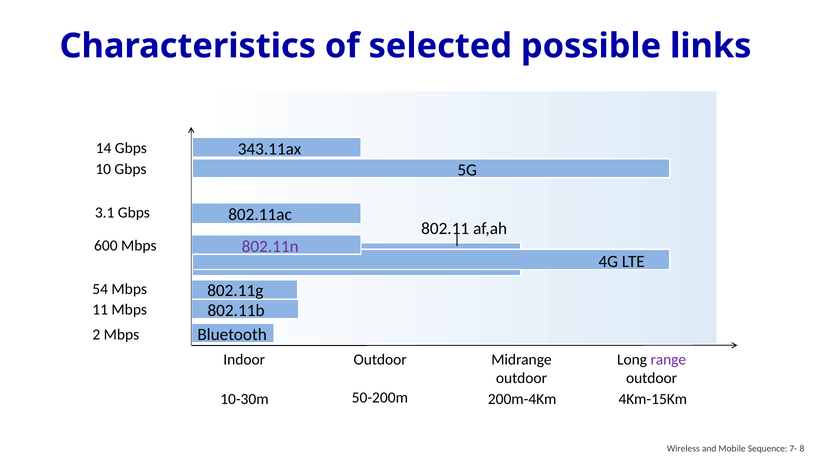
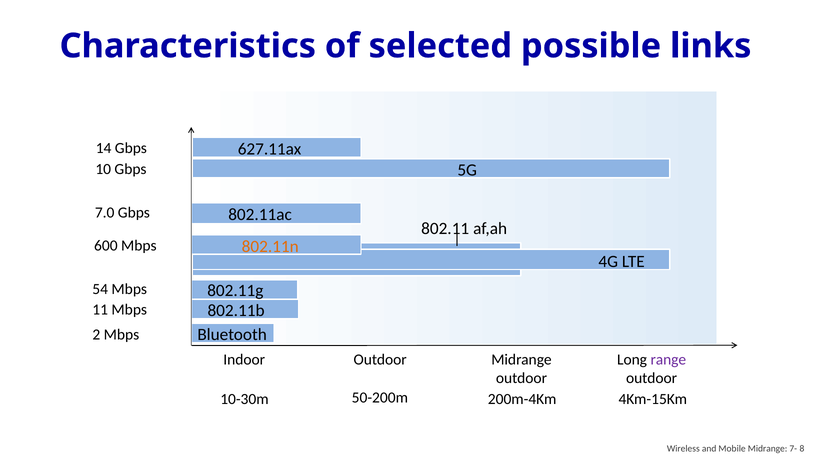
343.11ax: 343.11ax -> 627.11ax
3.1: 3.1 -> 7.0
802.11n colour: purple -> orange
Mobile Sequence: Sequence -> Midrange
